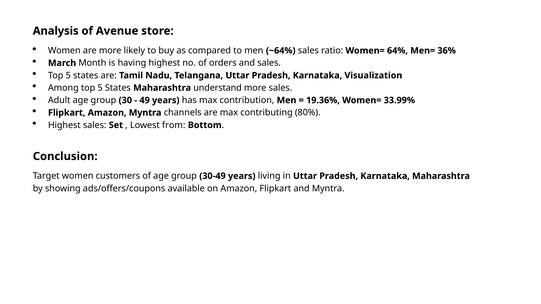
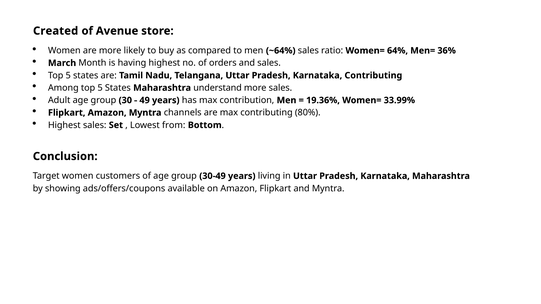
Analysis: Analysis -> Created
Karnataka Visualization: Visualization -> Contributing
